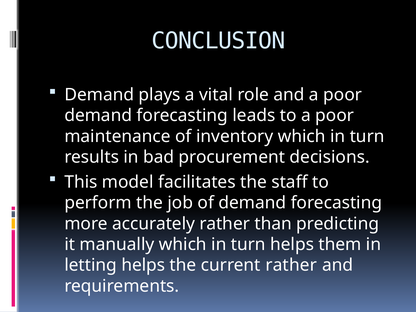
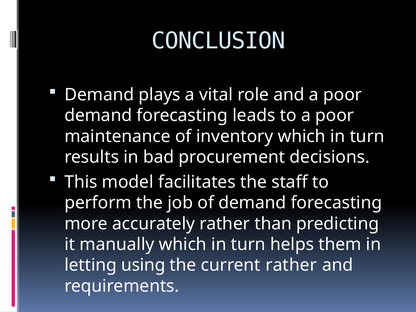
letting helps: helps -> using
